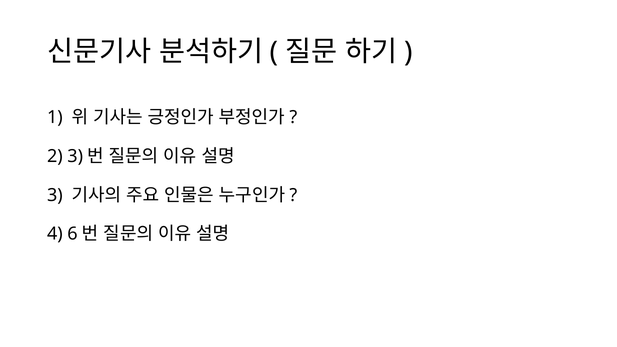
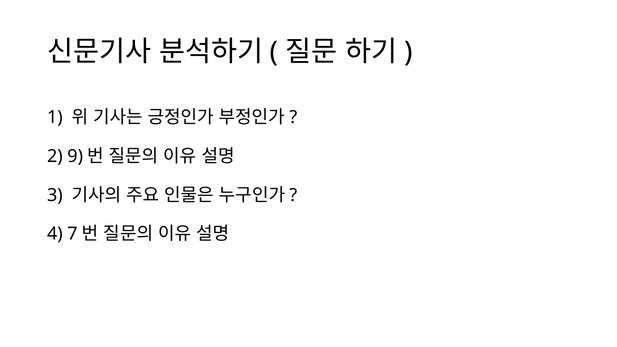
2 3: 3 -> 9
6: 6 -> 7
